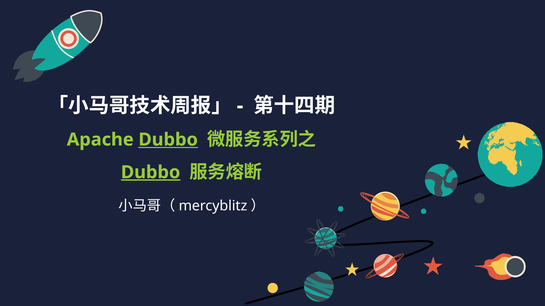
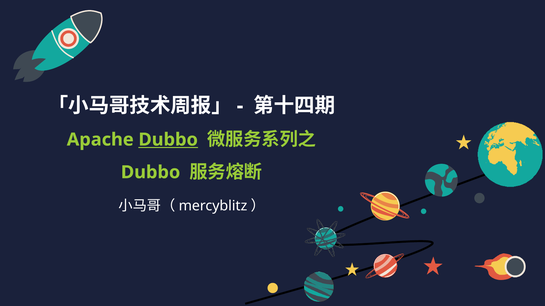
Dubbo at (151, 173) underline: present -> none
